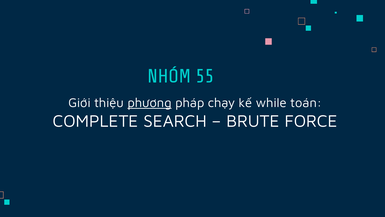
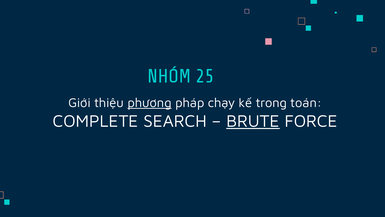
55: 55 -> 25
while: while -> trong
BRUTE underline: none -> present
